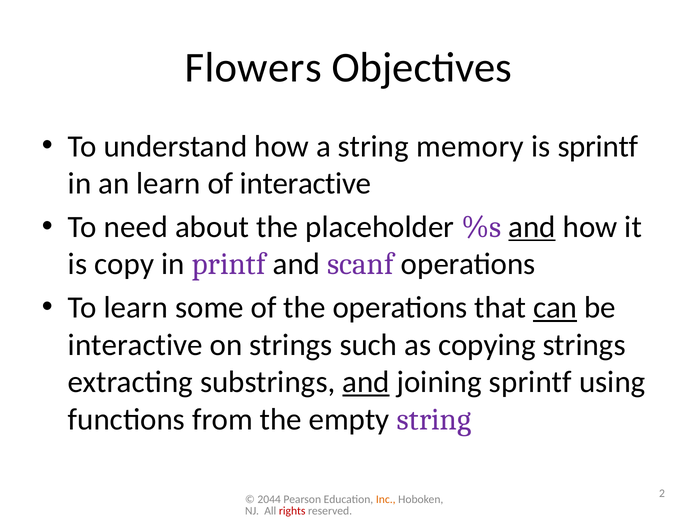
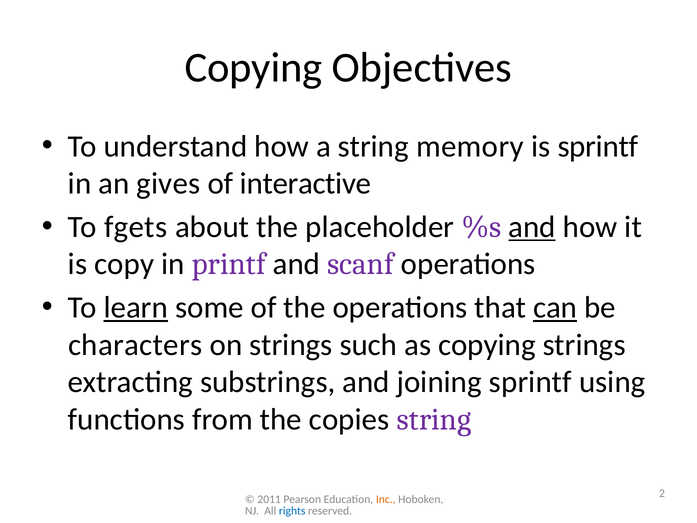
Flowers at (253, 67): Flowers -> Copying
an learn: learn -> gives
need: need -> fgets
learn at (136, 307) underline: none -> present
interactive at (135, 345): interactive -> characters
and at (366, 382) underline: present -> none
empty: empty -> copies
2044: 2044 -> 2011
rights colour: red -> blue
